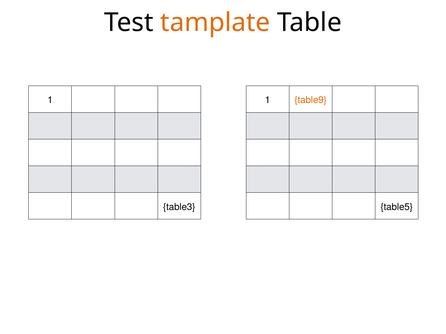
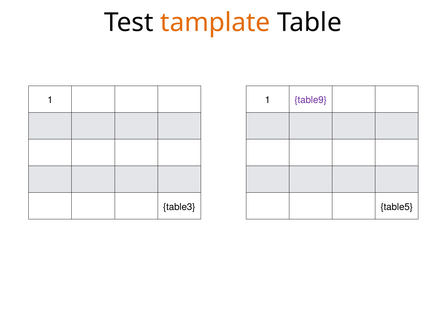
table9 colour: orange -> purple
